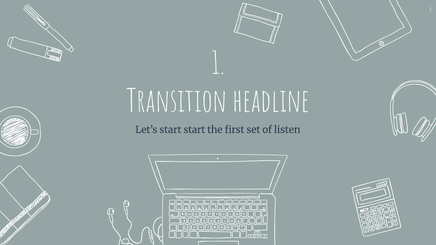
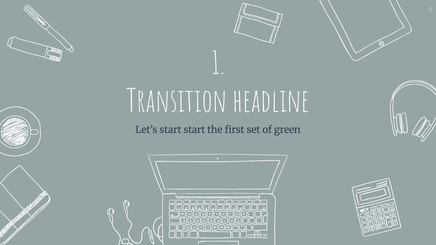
listen: listen -> green
